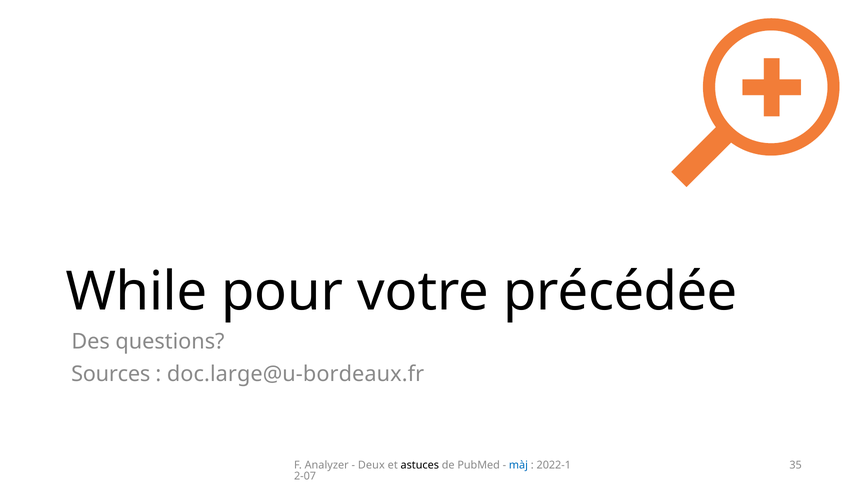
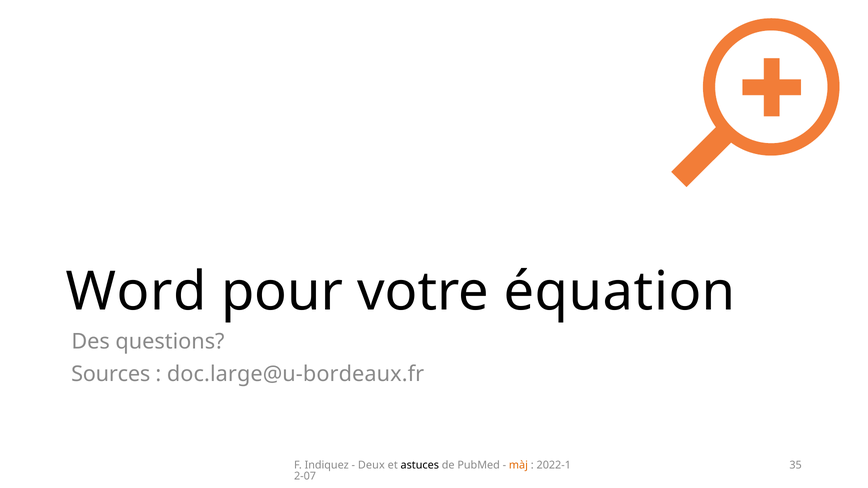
While: While -> Word
précédée: précédée -> équation
Analyzer: Analyzer -> Indiquez
màj colour: blue -> orange
